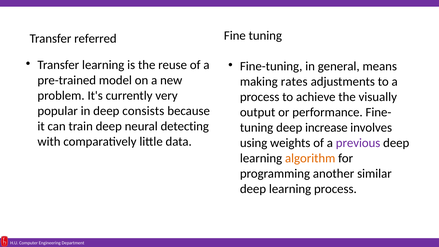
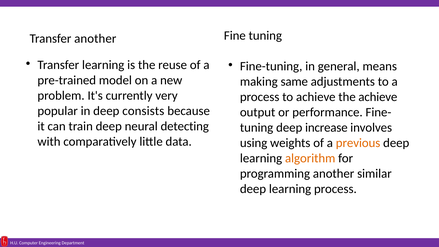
Transfer referred: referred -> another
rates: rates -> same
the visually: visually -> achieve
previous colour: purple -> orange
